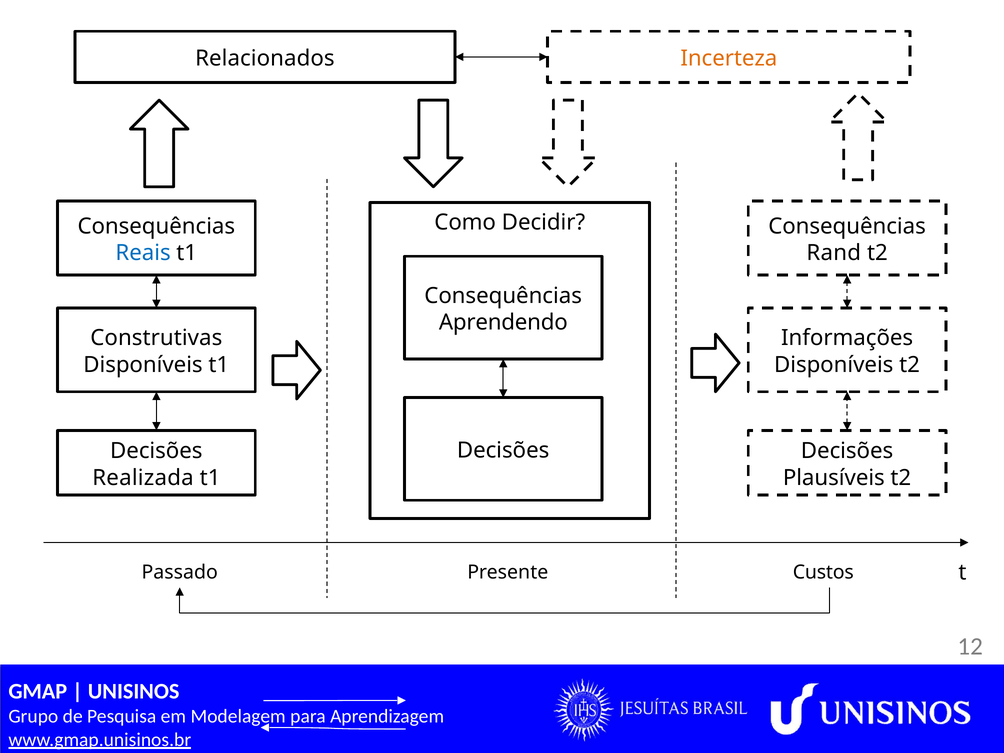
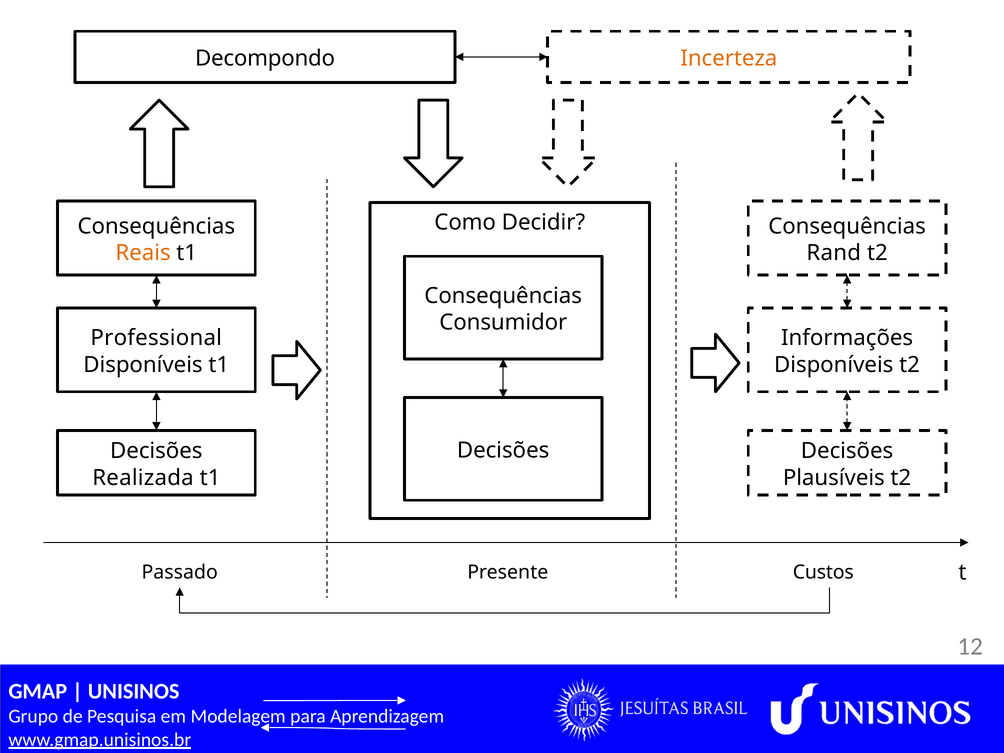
Relacionados: Relacionados -> Decompondo
Reais colour: blue -> orange
Aprendendo: Aprendendo -> Consumidor
Construtivas: Construtivas -> Professional
